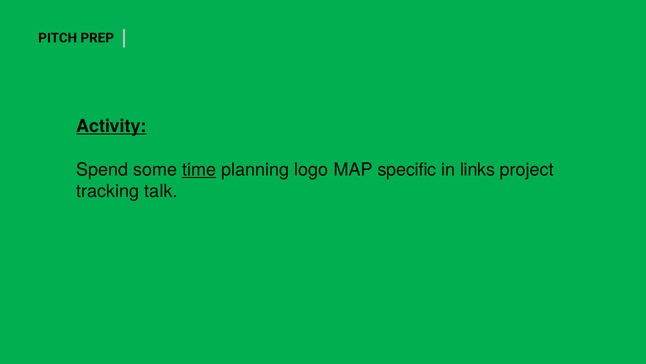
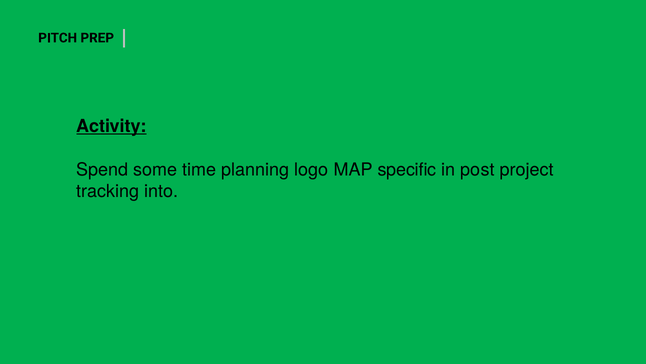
time underline: present -> none
links: links -> post
talk: talk -> into
